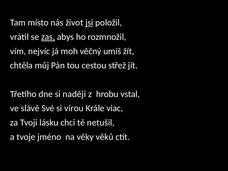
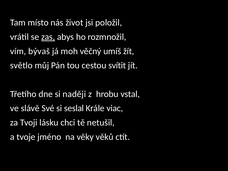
jsi underline: present -> none
nejvíc: nejvíc -> bývaš
chtěla: chtěla -> světlo
střež: střež -> svítit
vírou: vírou -> seslal
